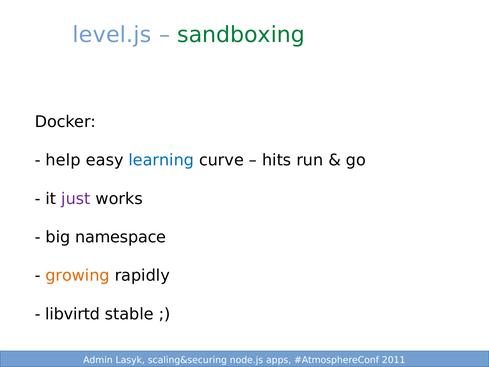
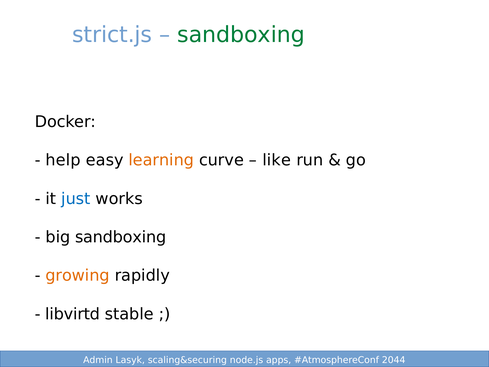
level.js: level.js -> strict.js
learning colour: blue -> orange
hits: hits -> like
just colour: purple -> blue
big namespace: namespace -> sandboxing
2011: 2011 -> 2044
